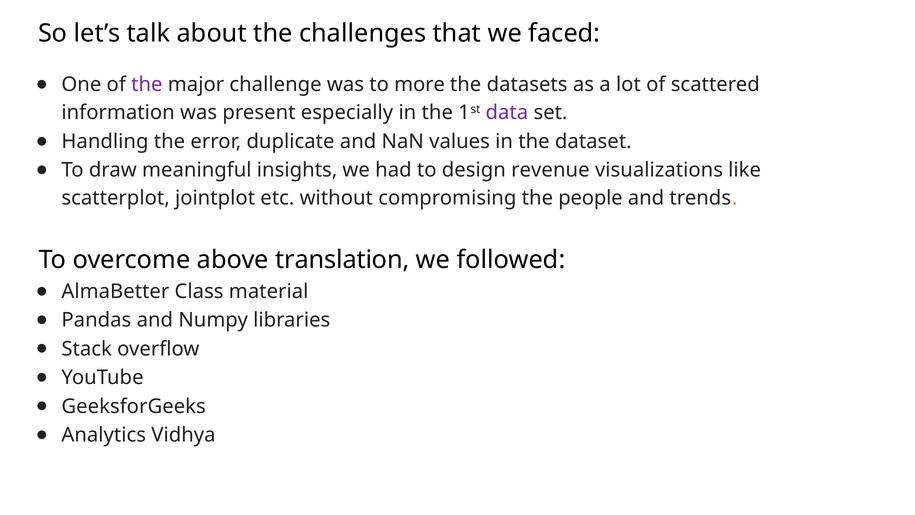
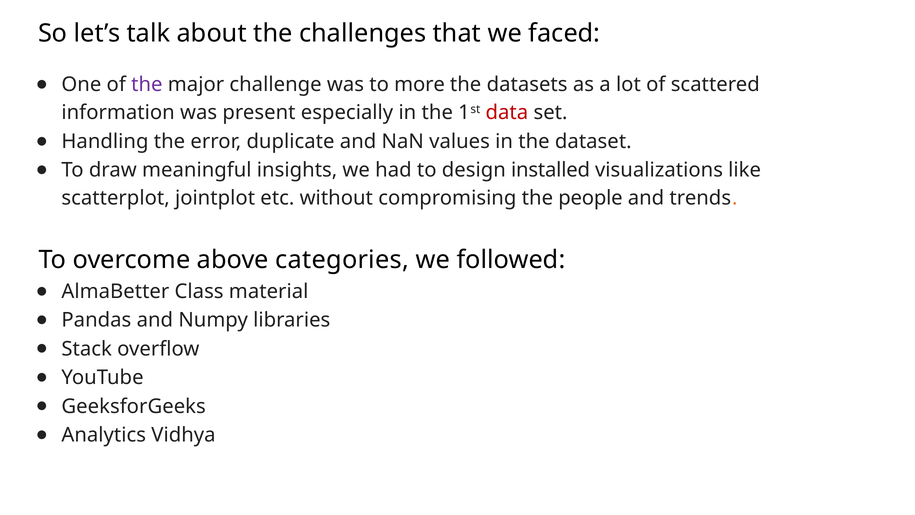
data colour: purple -> red
revenue: revenue -> installed
translation: translation -> categories
